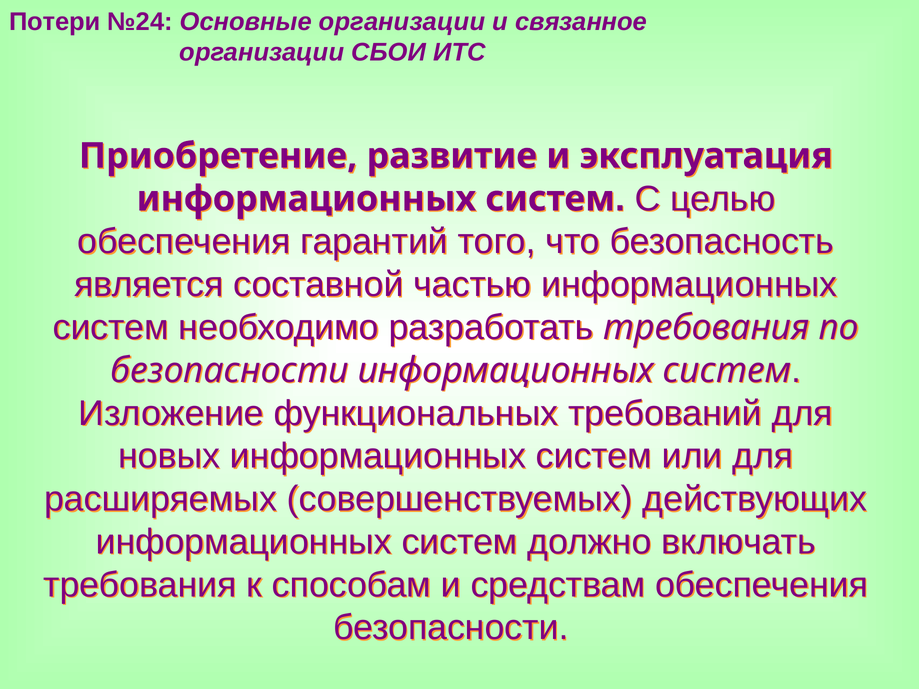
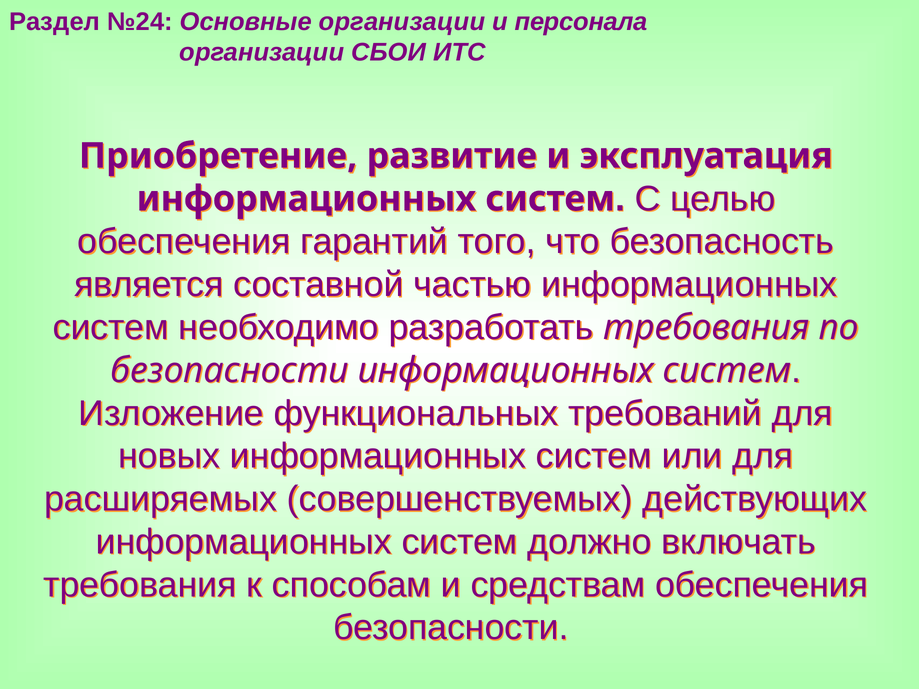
Потери: Потери -> Раздел
связанное: связанное -> персонала
